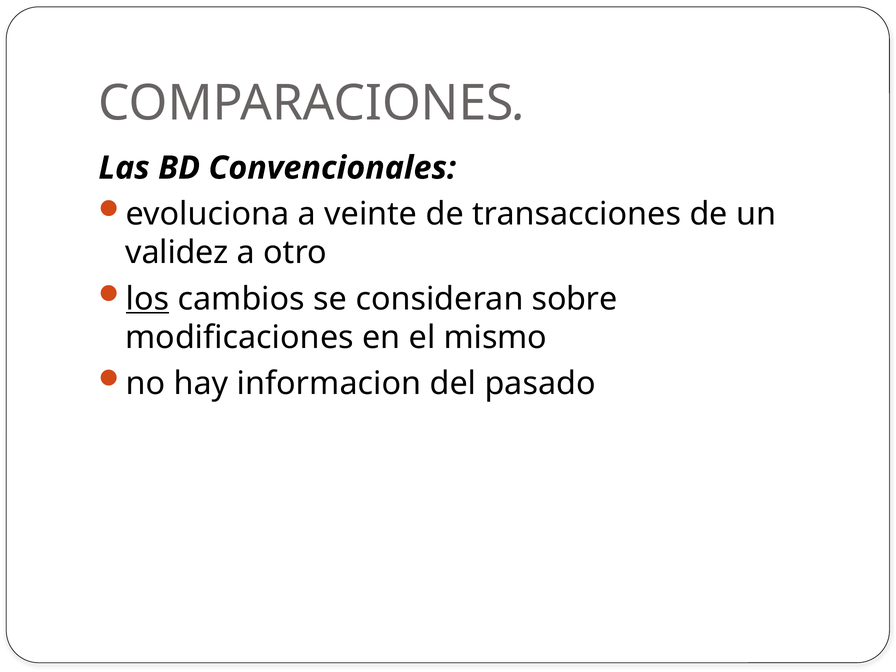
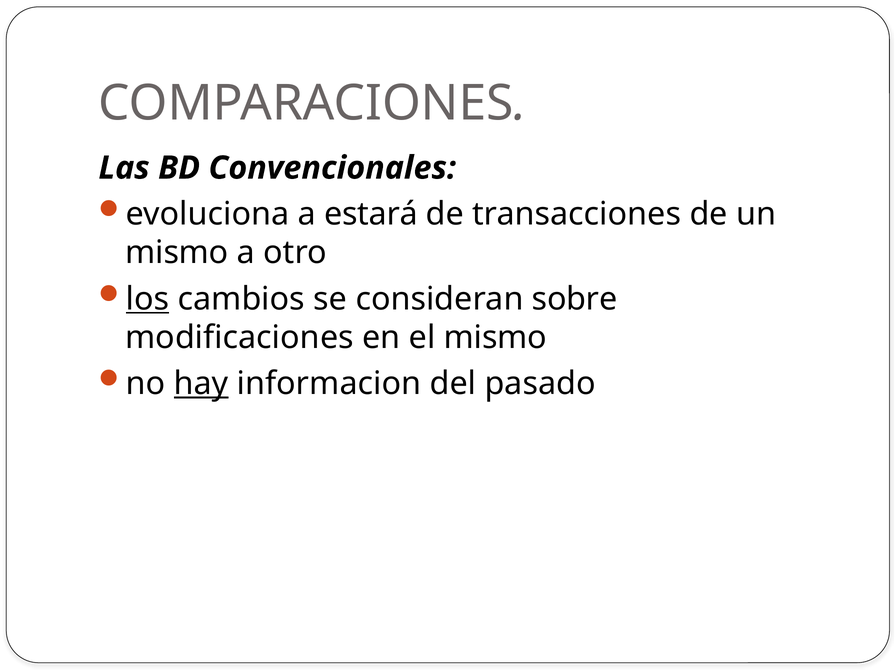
veinte: veinte -> estará
validez at (177, 253): validez -> mismo
hay underline: none -> present
